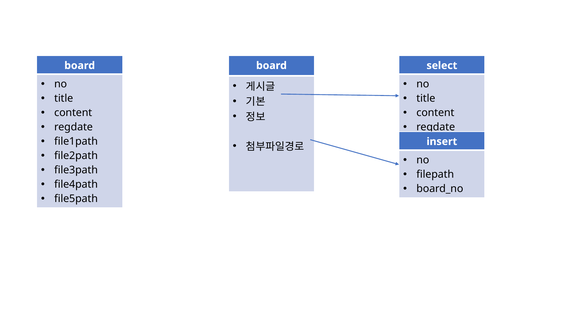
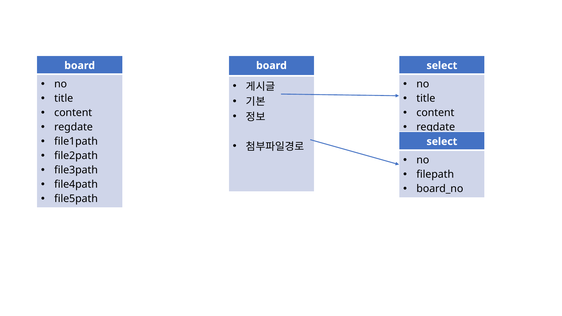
insert at (442, 142): insert -> select
